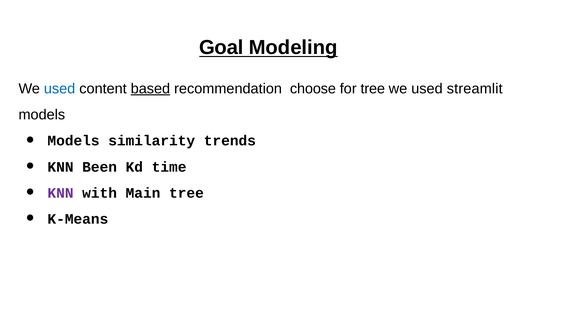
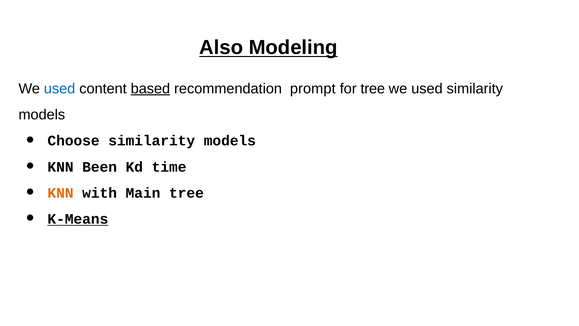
Goal: Goal -> Also
choose: choose -> prompt
used streamlit: streamlit -> similarity
Models at (74, 141): Models -> Choose
trends at (230, 141): trends -> models
KNN at (61, 193) colour: purple -> orange
K-Means underline: none -> present
